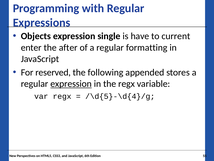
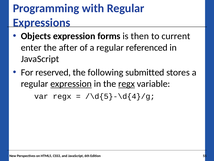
single: single -> forms
have: have -> then
formatting: formatting -> referenced
appended: appended -> submitted
regx at (127, 84) underline: none -> present
